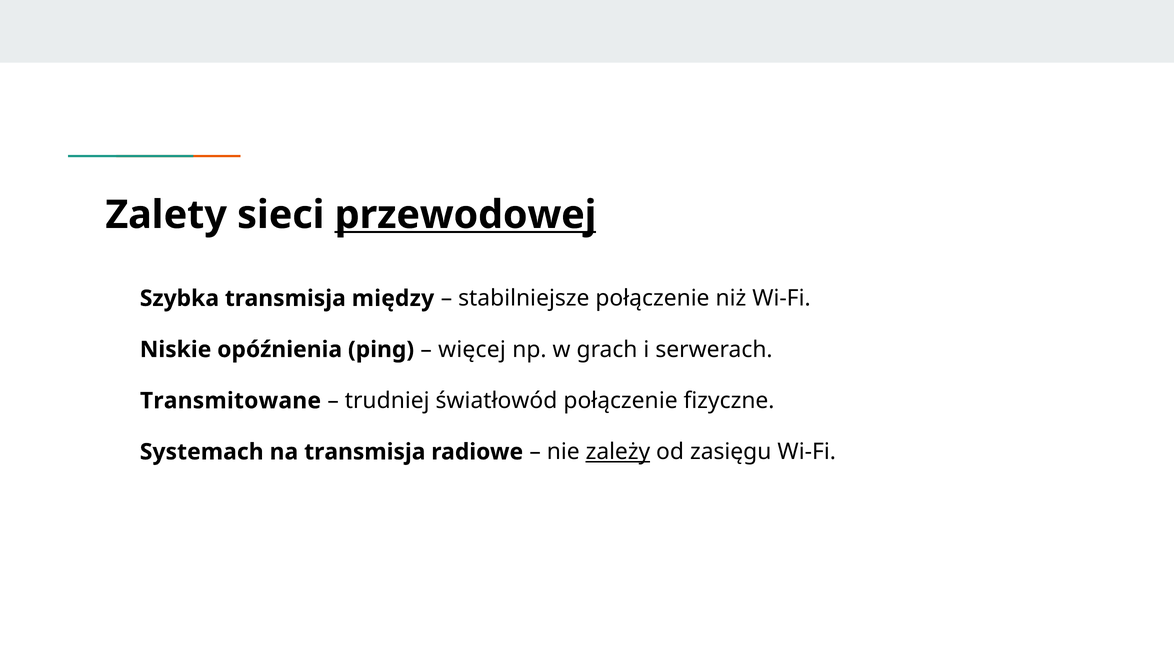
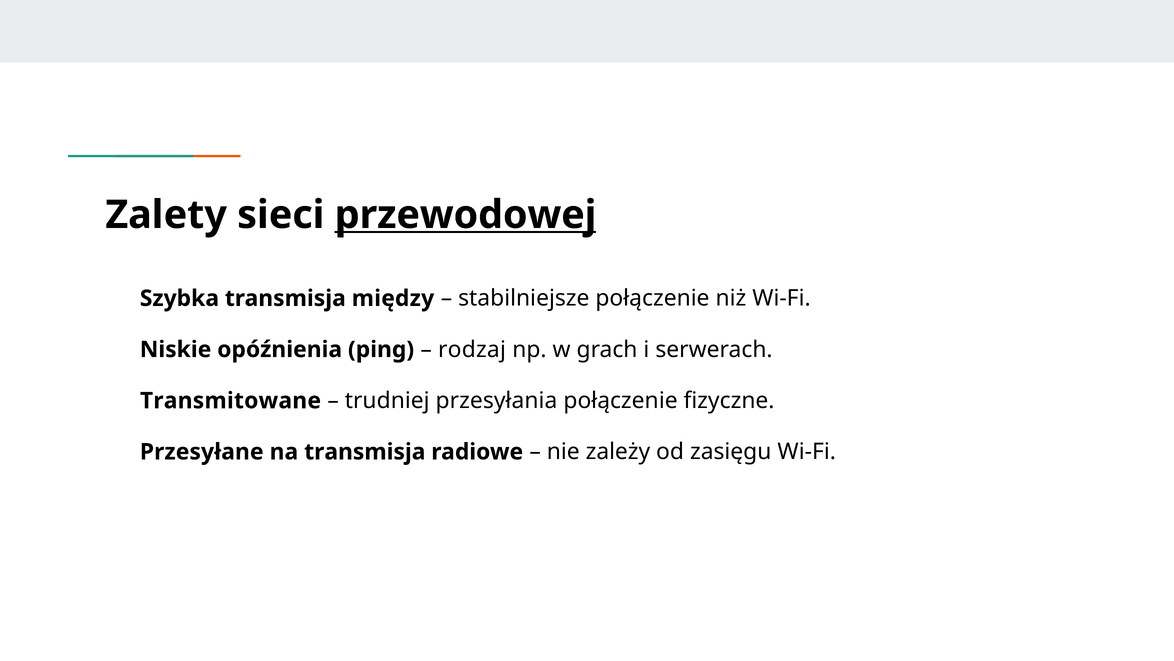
więcej: więcej -> rodzaj
światłowód: światłowód -> przesyłania
Systemach: Systemach -> Przesyłane
zależy underline: present -> none
